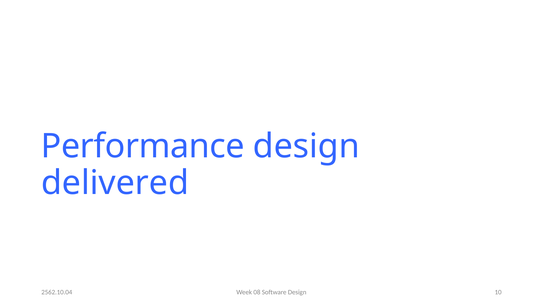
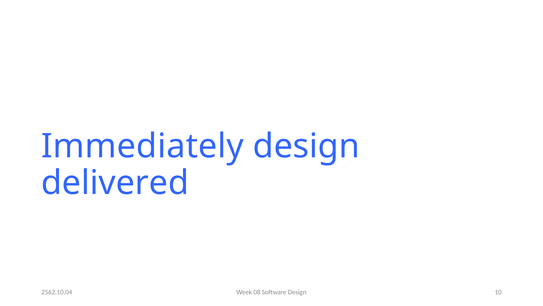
Performance: Performance -> Immediately
